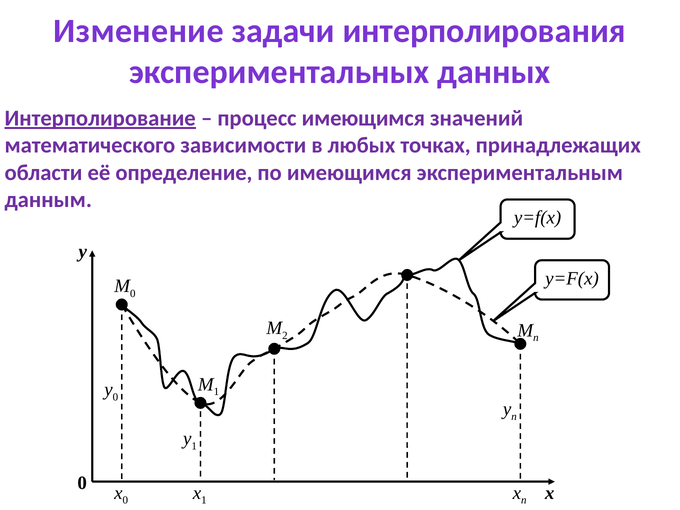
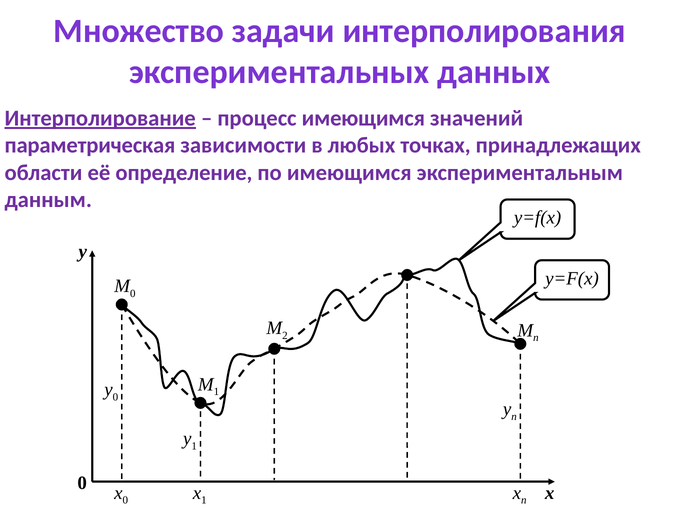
Изменение: Изменение -> Множество
математического: математического -> параметрическая
